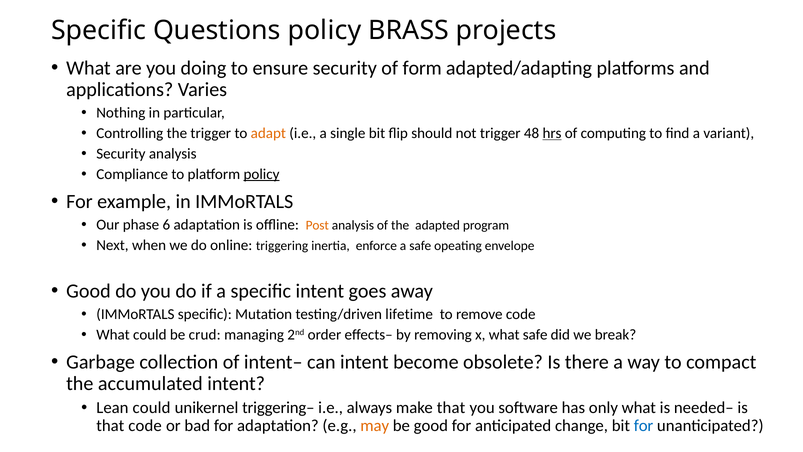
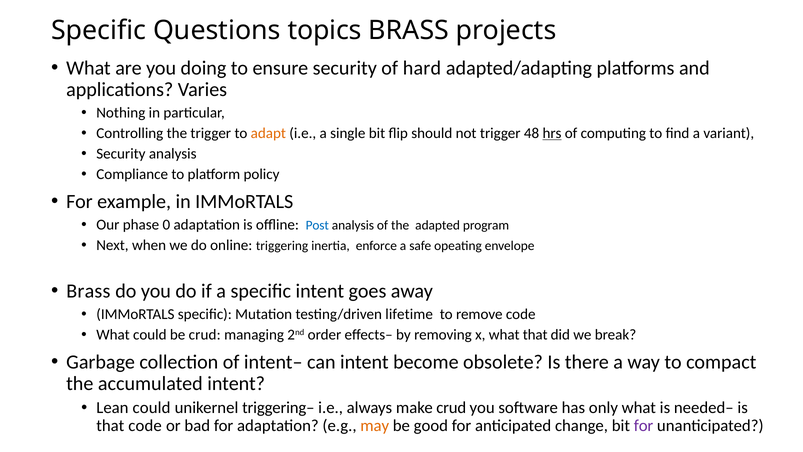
Questions policy: policy -> topics
form: form -> hard
policy at (262, 174) underline: present -> none
6: 6 -> 0
Post colour: orange -> blue
Good at (88, 291): Good -> Brass
what safe: safe -> that
make that: that -> crud
for at (644, 426) colour: blue -> purple
